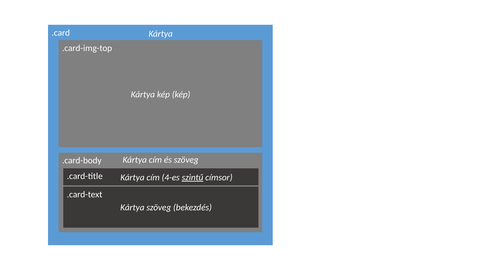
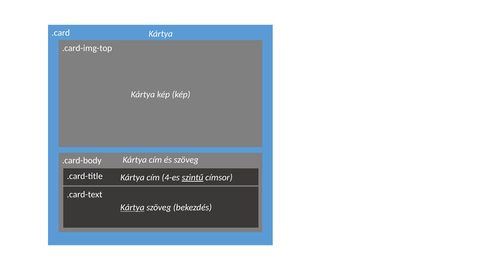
Kártya at (132, 208) underline: none -> present
